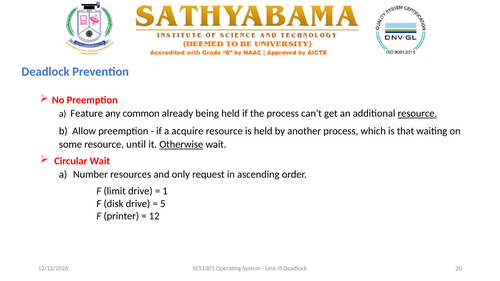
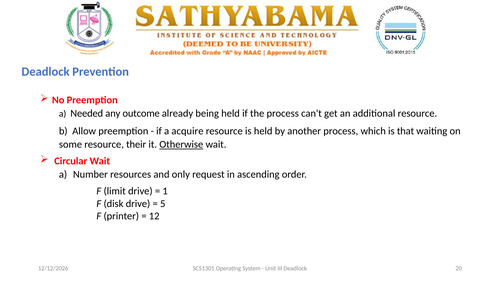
Feature: Feature -> Needed
common: common -> outcome
resource at (417, 114) underline: present -> none
until: until -> their
